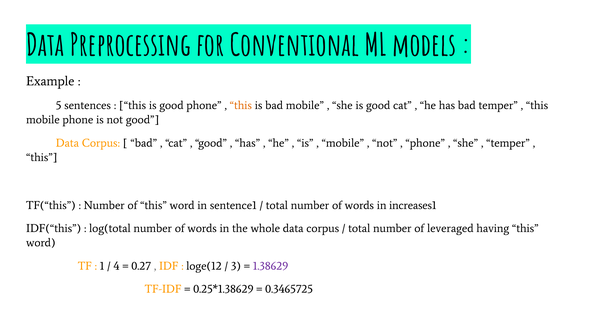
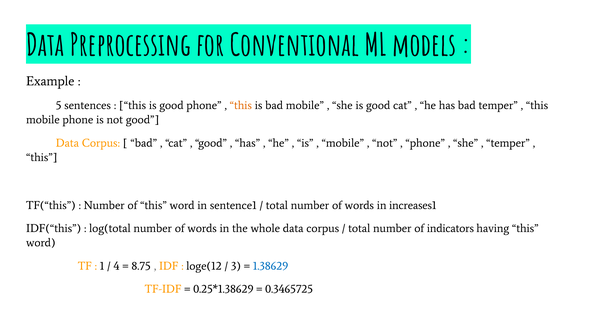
leveraged: leveraged -> indicators
0.27: 0.27 -> 8.75
1.38629 colour: purple -> blue
